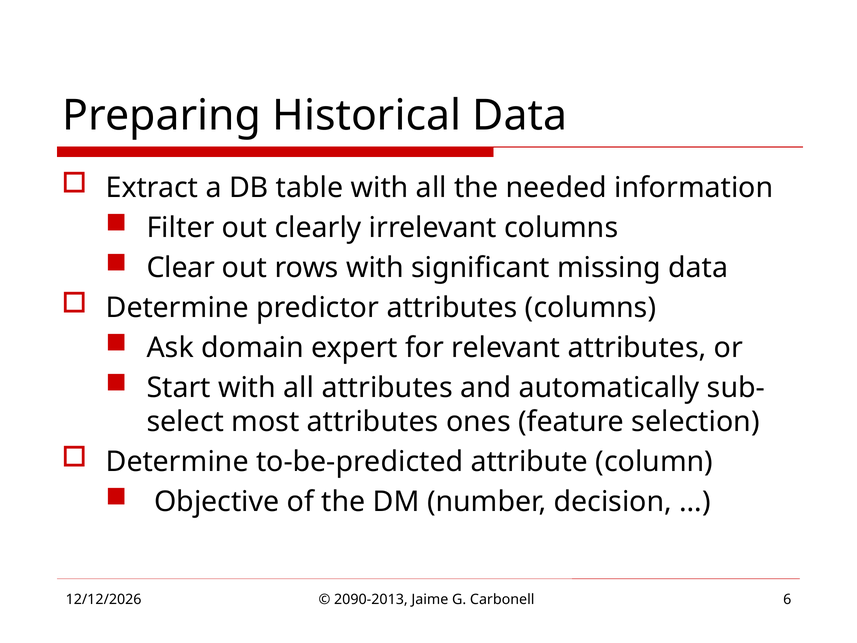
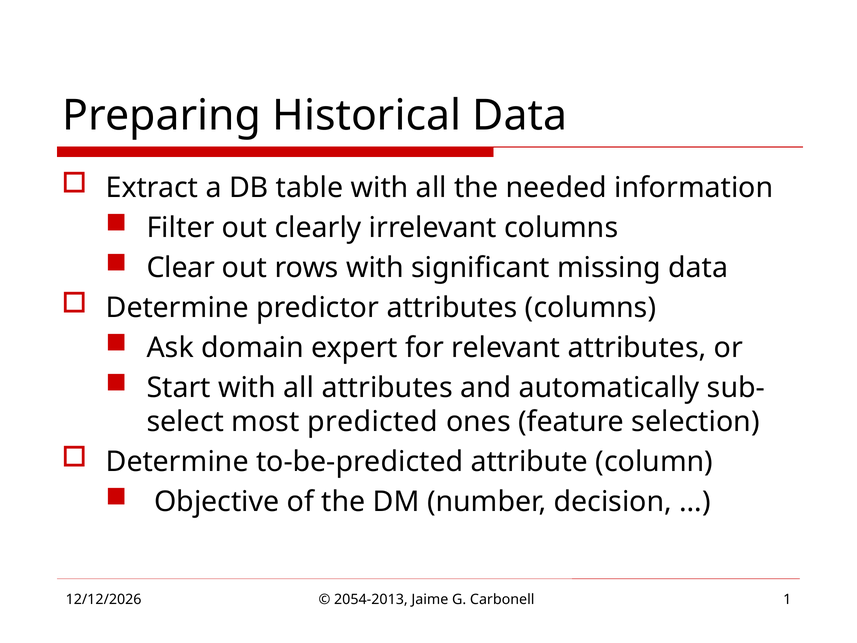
most attributes: attributes -> predicted
2090-2013: 2090-2013 -> 2054-2013
6: 6 -> 1
